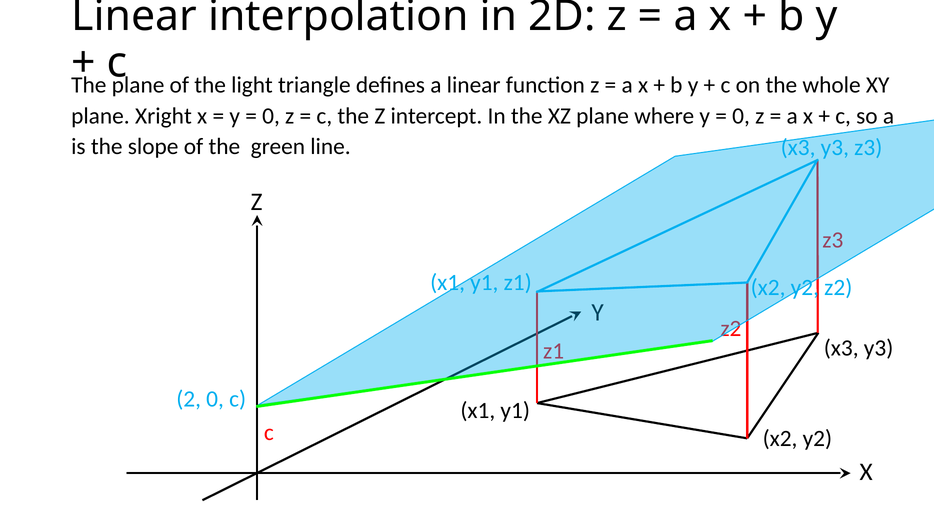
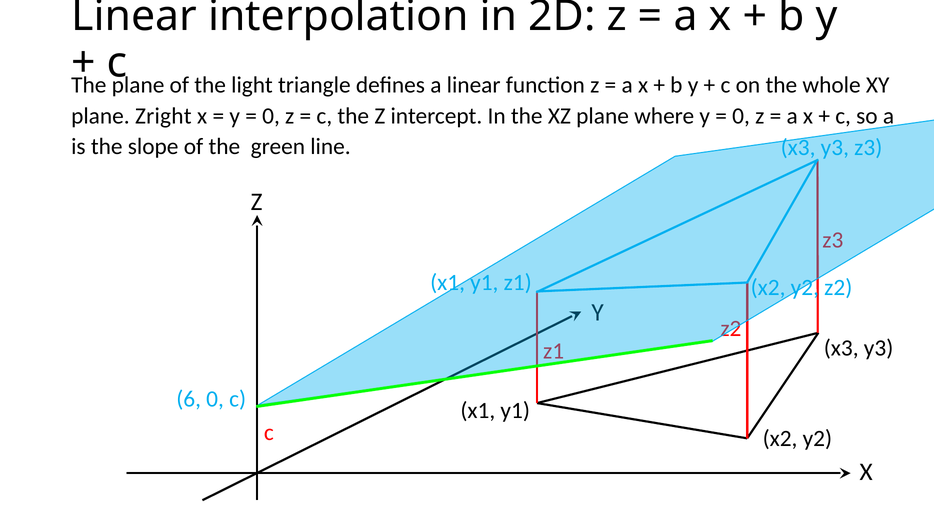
Xright: Xright -> Zright
2: 2 -> 6
